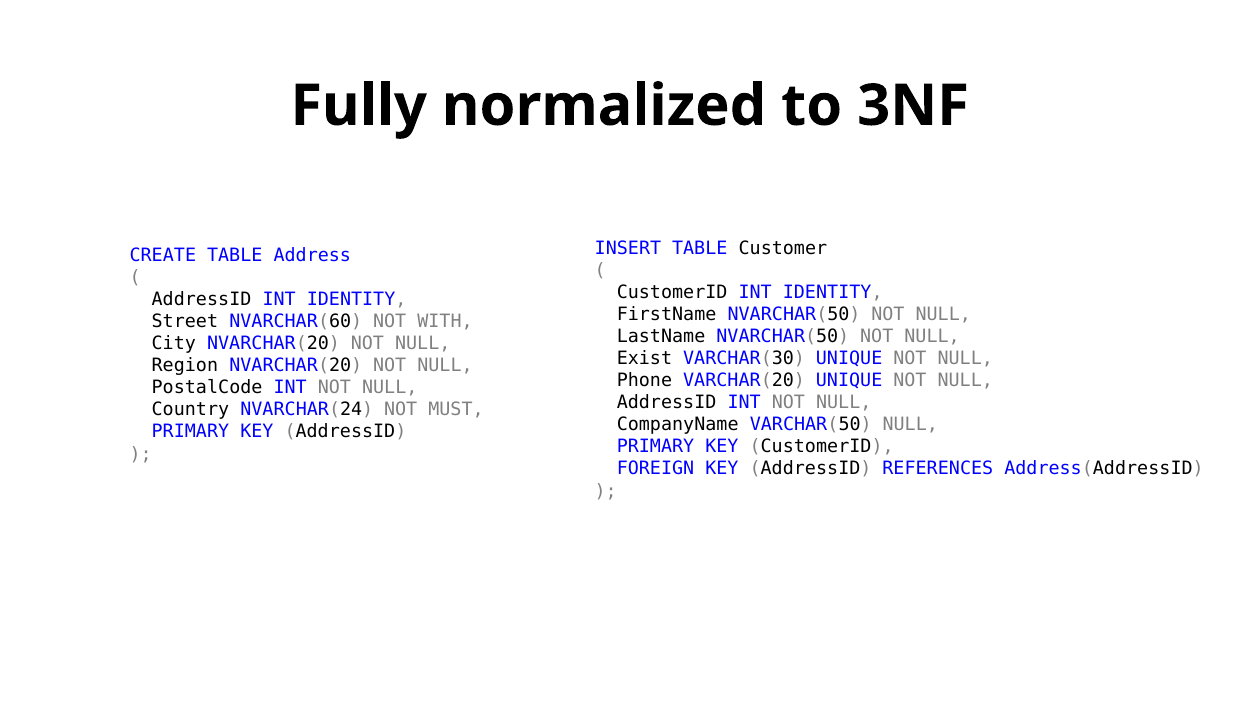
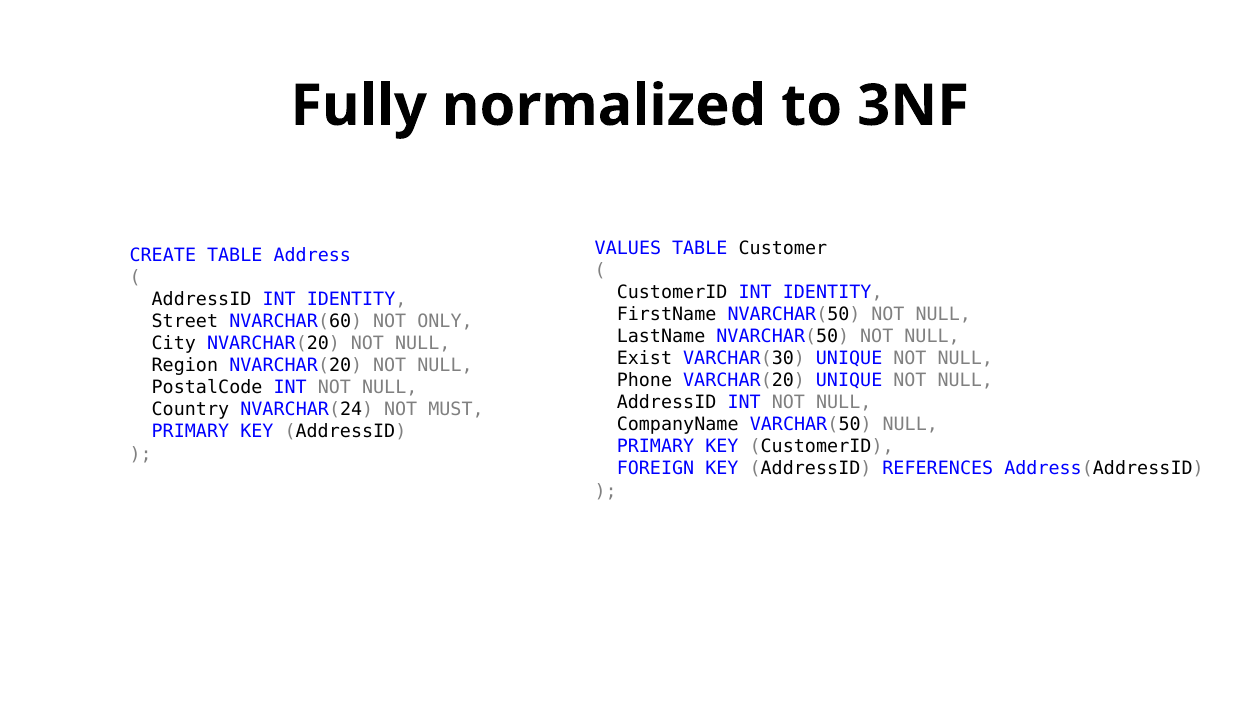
INSERT: INSERT -> VALUES
WITH: WITH -> ONLY
